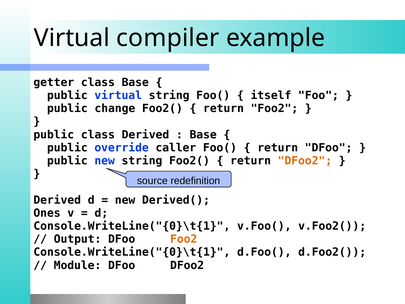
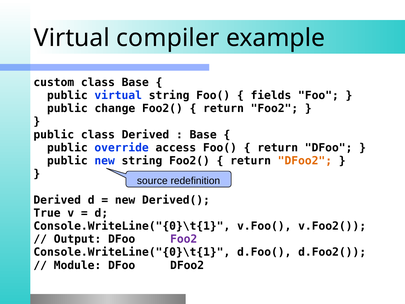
getter: getter -> custom
itself: itself -> fields
caller: caller -> access
Ones: Ones -> True
Foo2 at (184, 239) colour: orange -> purple
